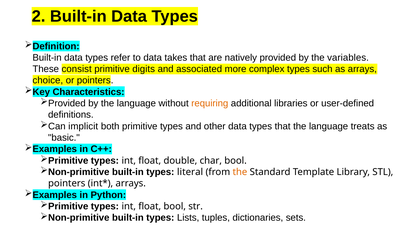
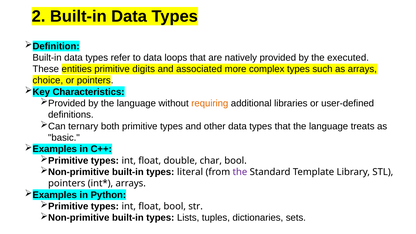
takes: takes -> loops
variables: variables -> executed
consist: consist -> entities
implicit: implicit -> ternary
the at (240, 172) colour: orange -> purple
